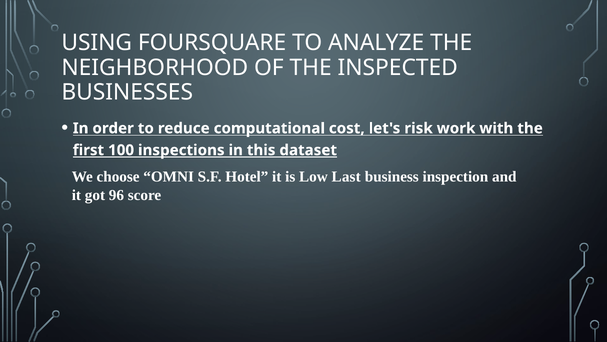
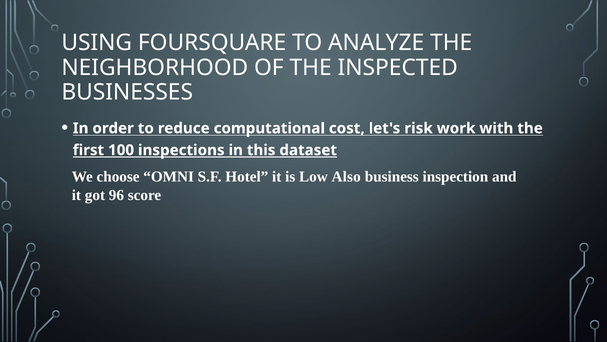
Last: Last -> Also
